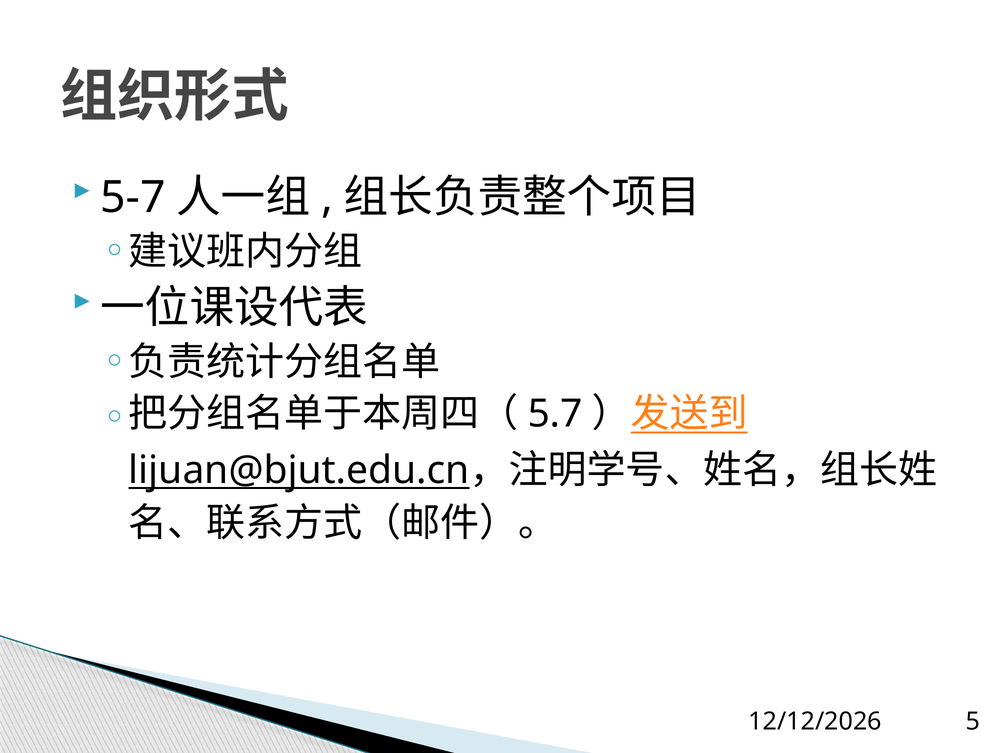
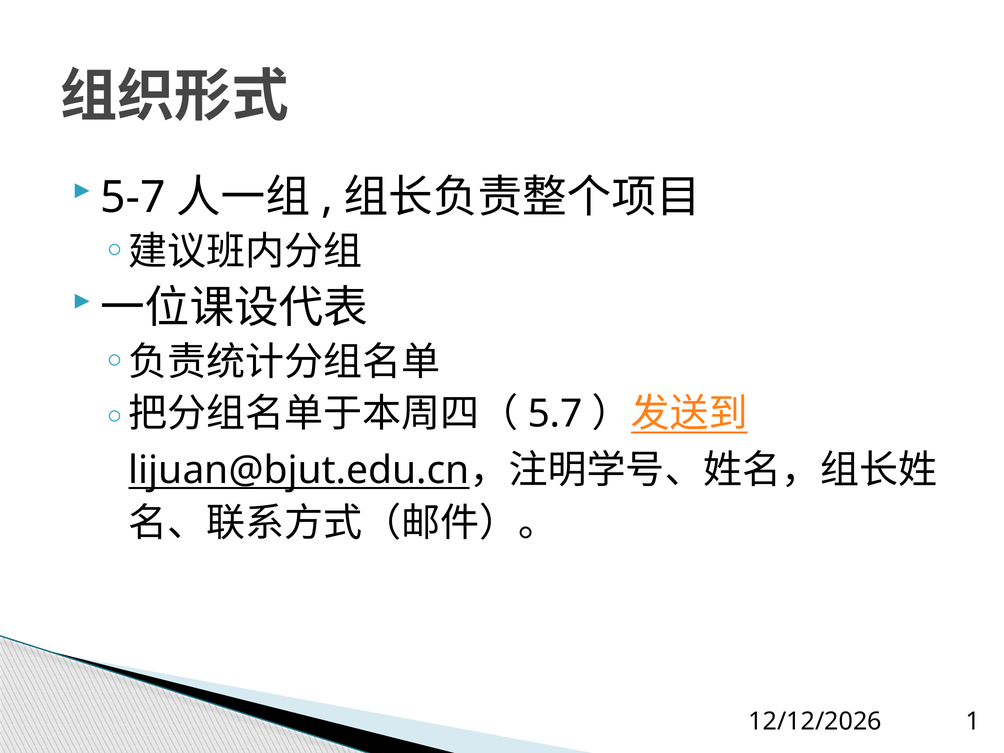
5: 5 -> 1
